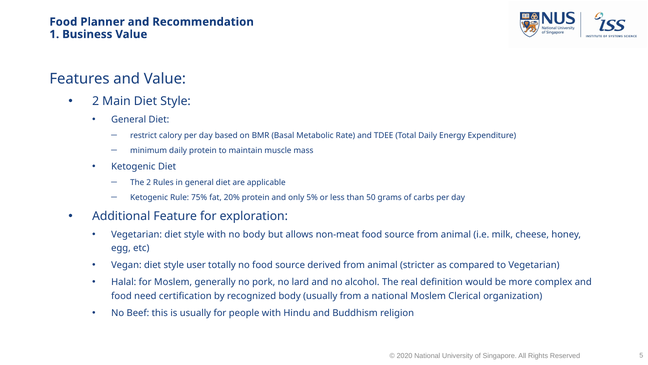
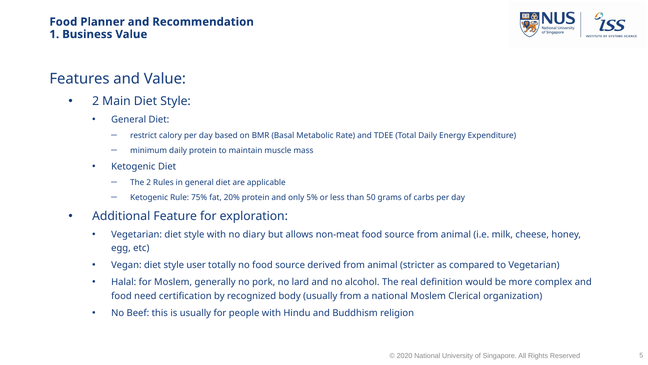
no body: body -> diary
